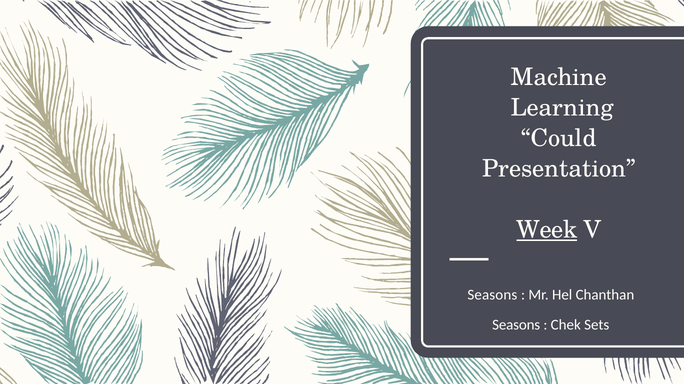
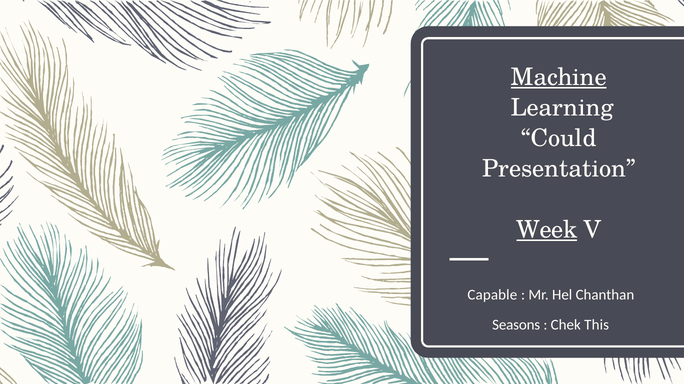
Machine underline: none -> present
Seasons at (492, 295): Seasons -> Capable
Sets: Sets -> This
